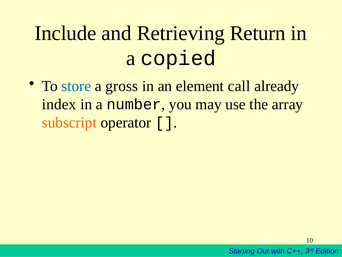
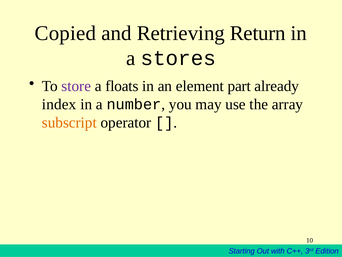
Include: Include -> Copied
copied: copied -> stores
store colour: blue -> purple
gross: gross -> floats
call: call -> part
